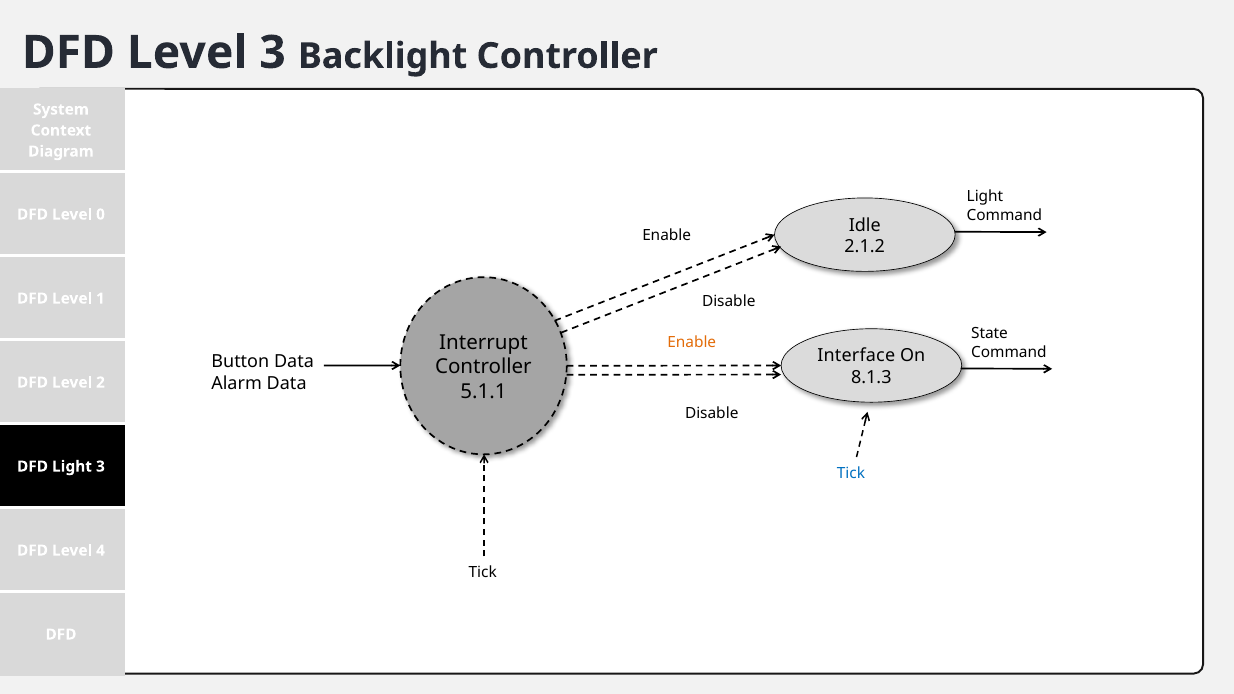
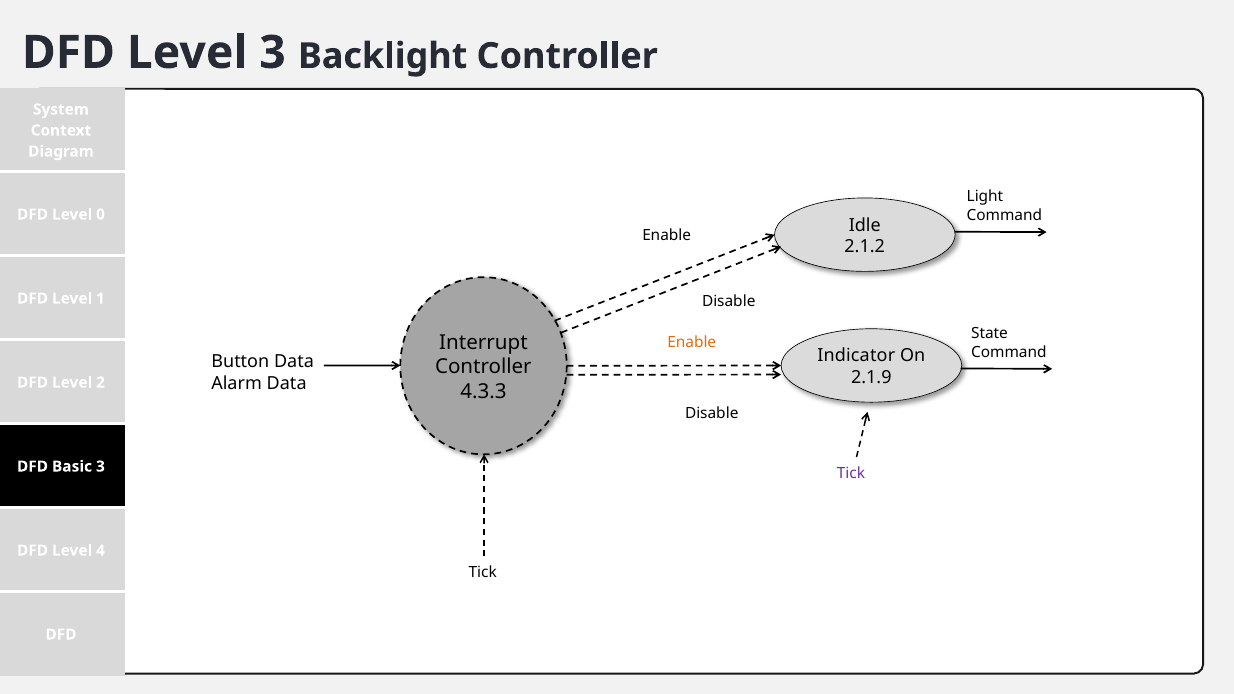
Interface: Interface -> Indicator
8.1.3: 8.1.3 -> 2.1.9
5.1.1: 5.1.1 -> 4.3.3
DFD Light: Light -> Basic
Tick at (851, 473) colour: blue -> purple
